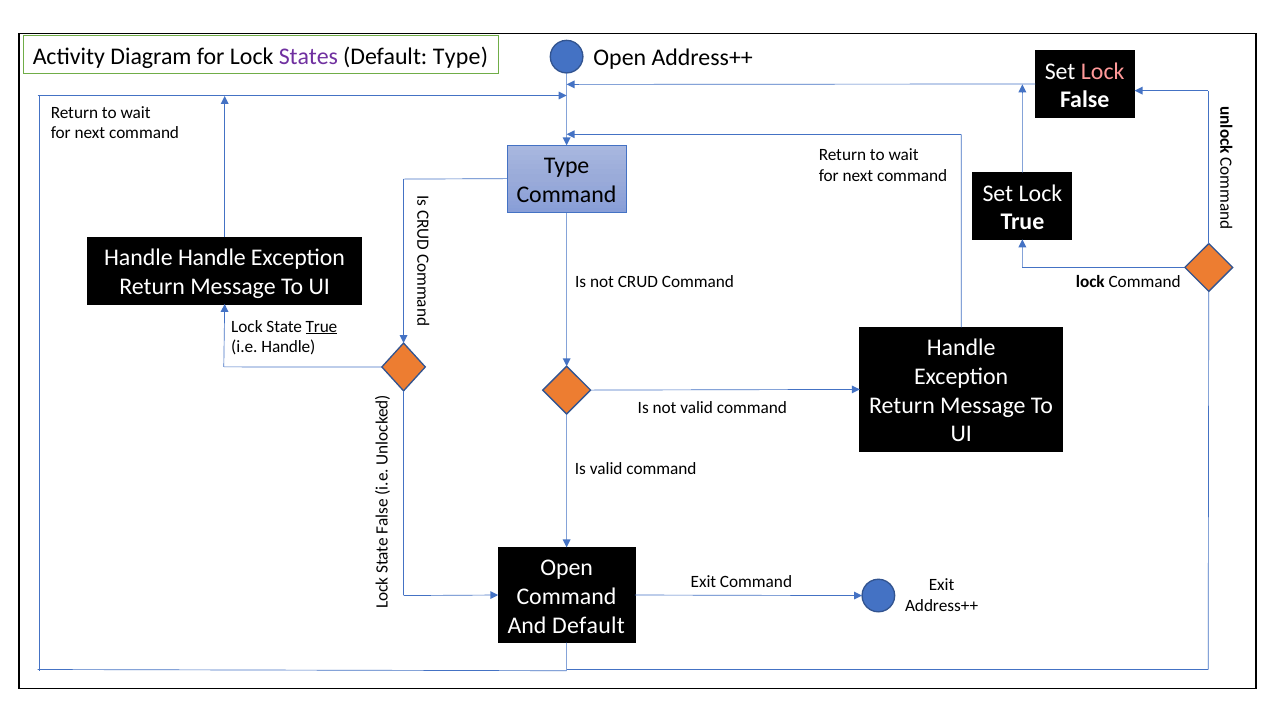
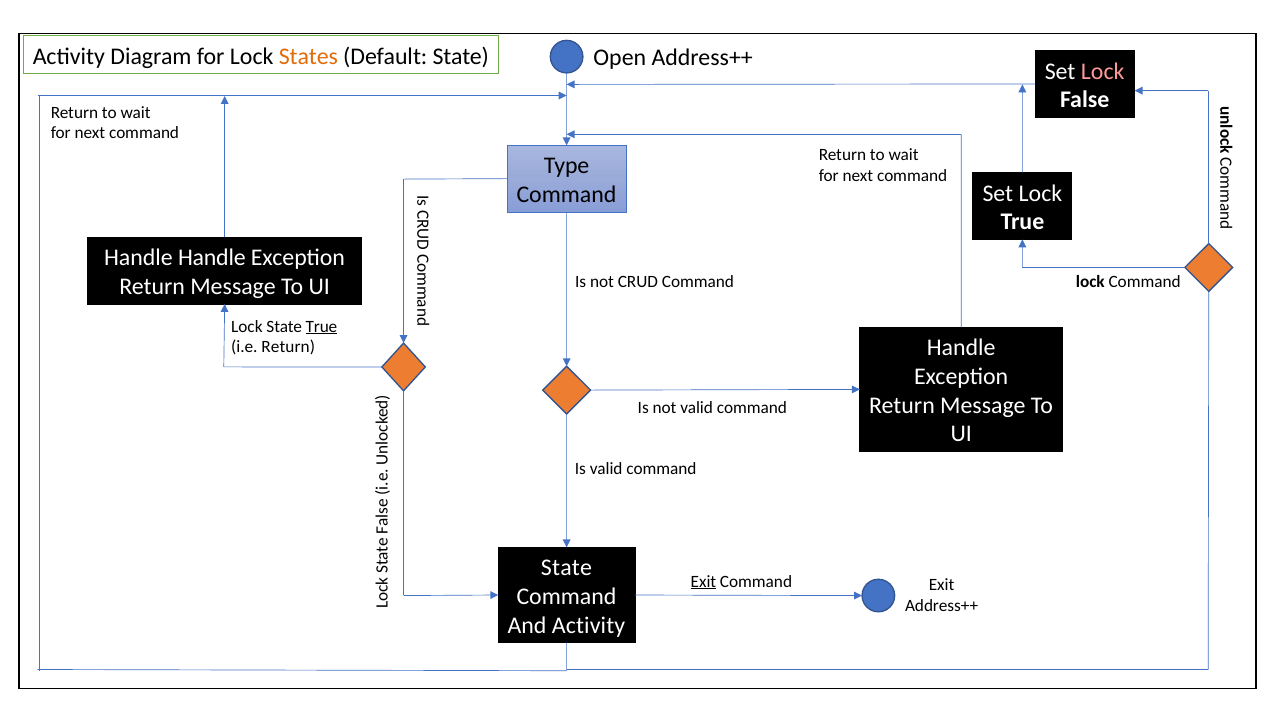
States colour: purple -> orange
Default Type: Type -> State
i.e Handle: Handle -> Return
Open at (567, 569): Open -> State
Exit at (703, 582) underline: none -> present
And Default: Default -> Activity
